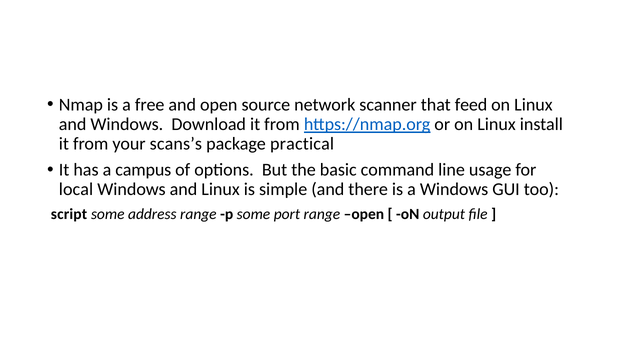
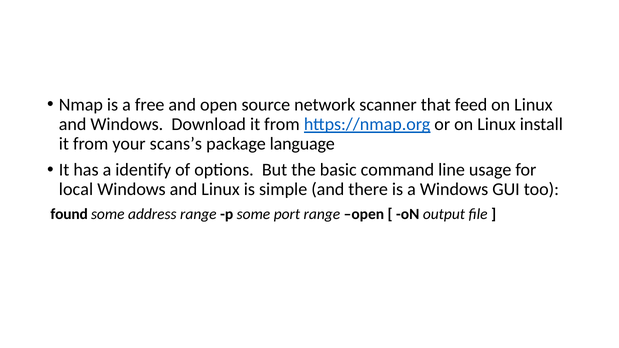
practical: practical -> language
campus: campus -> identify
script: script -> found
